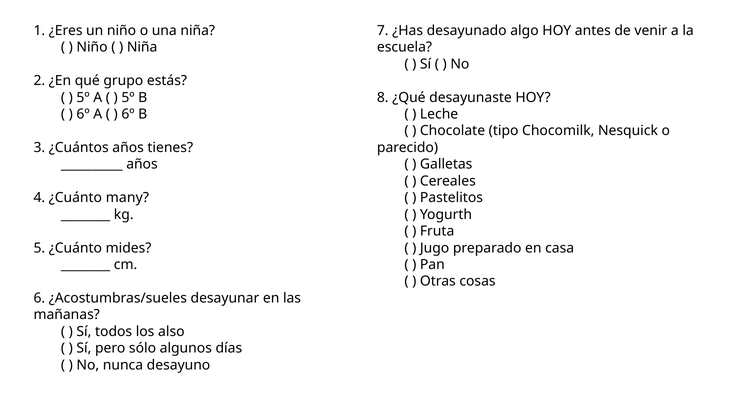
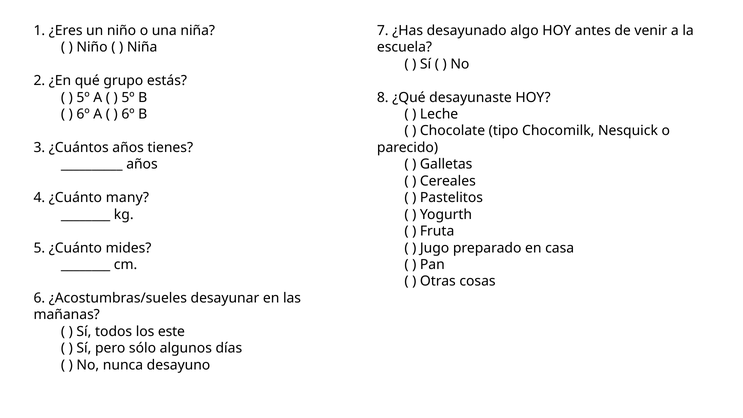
also: also -> este
